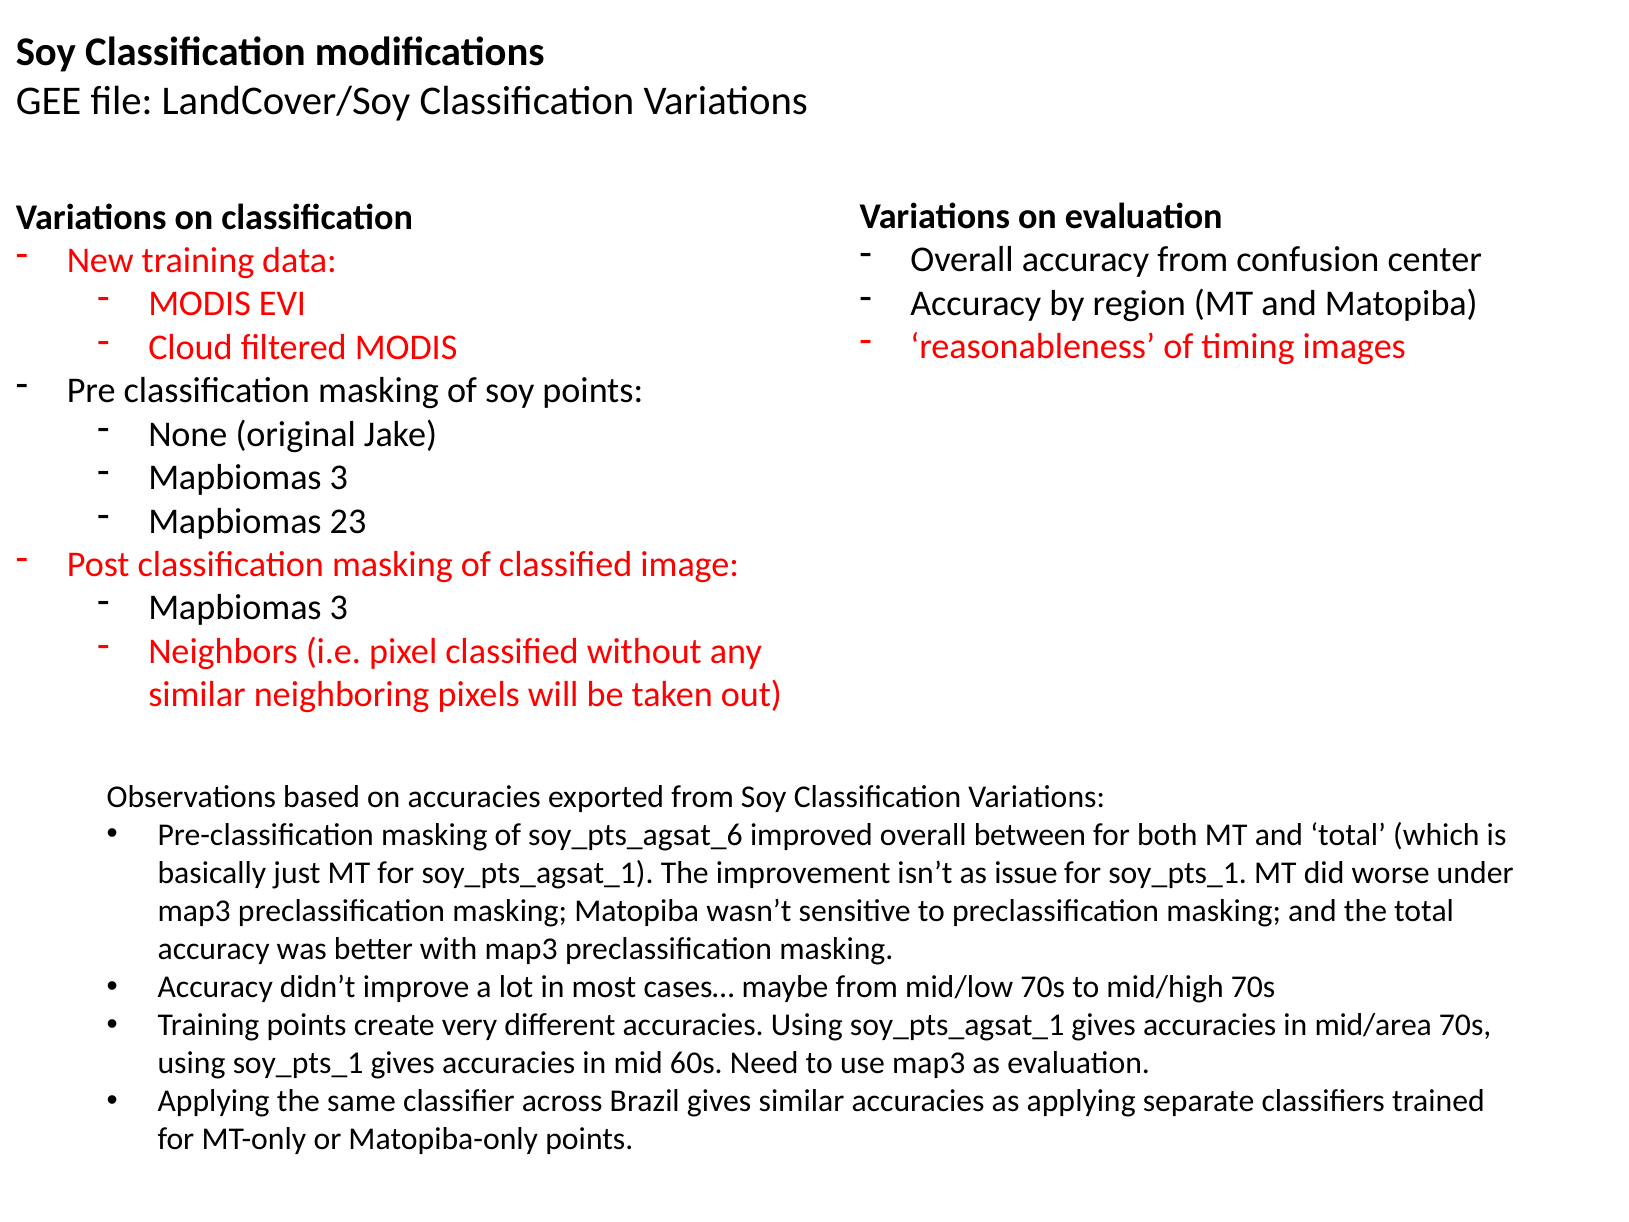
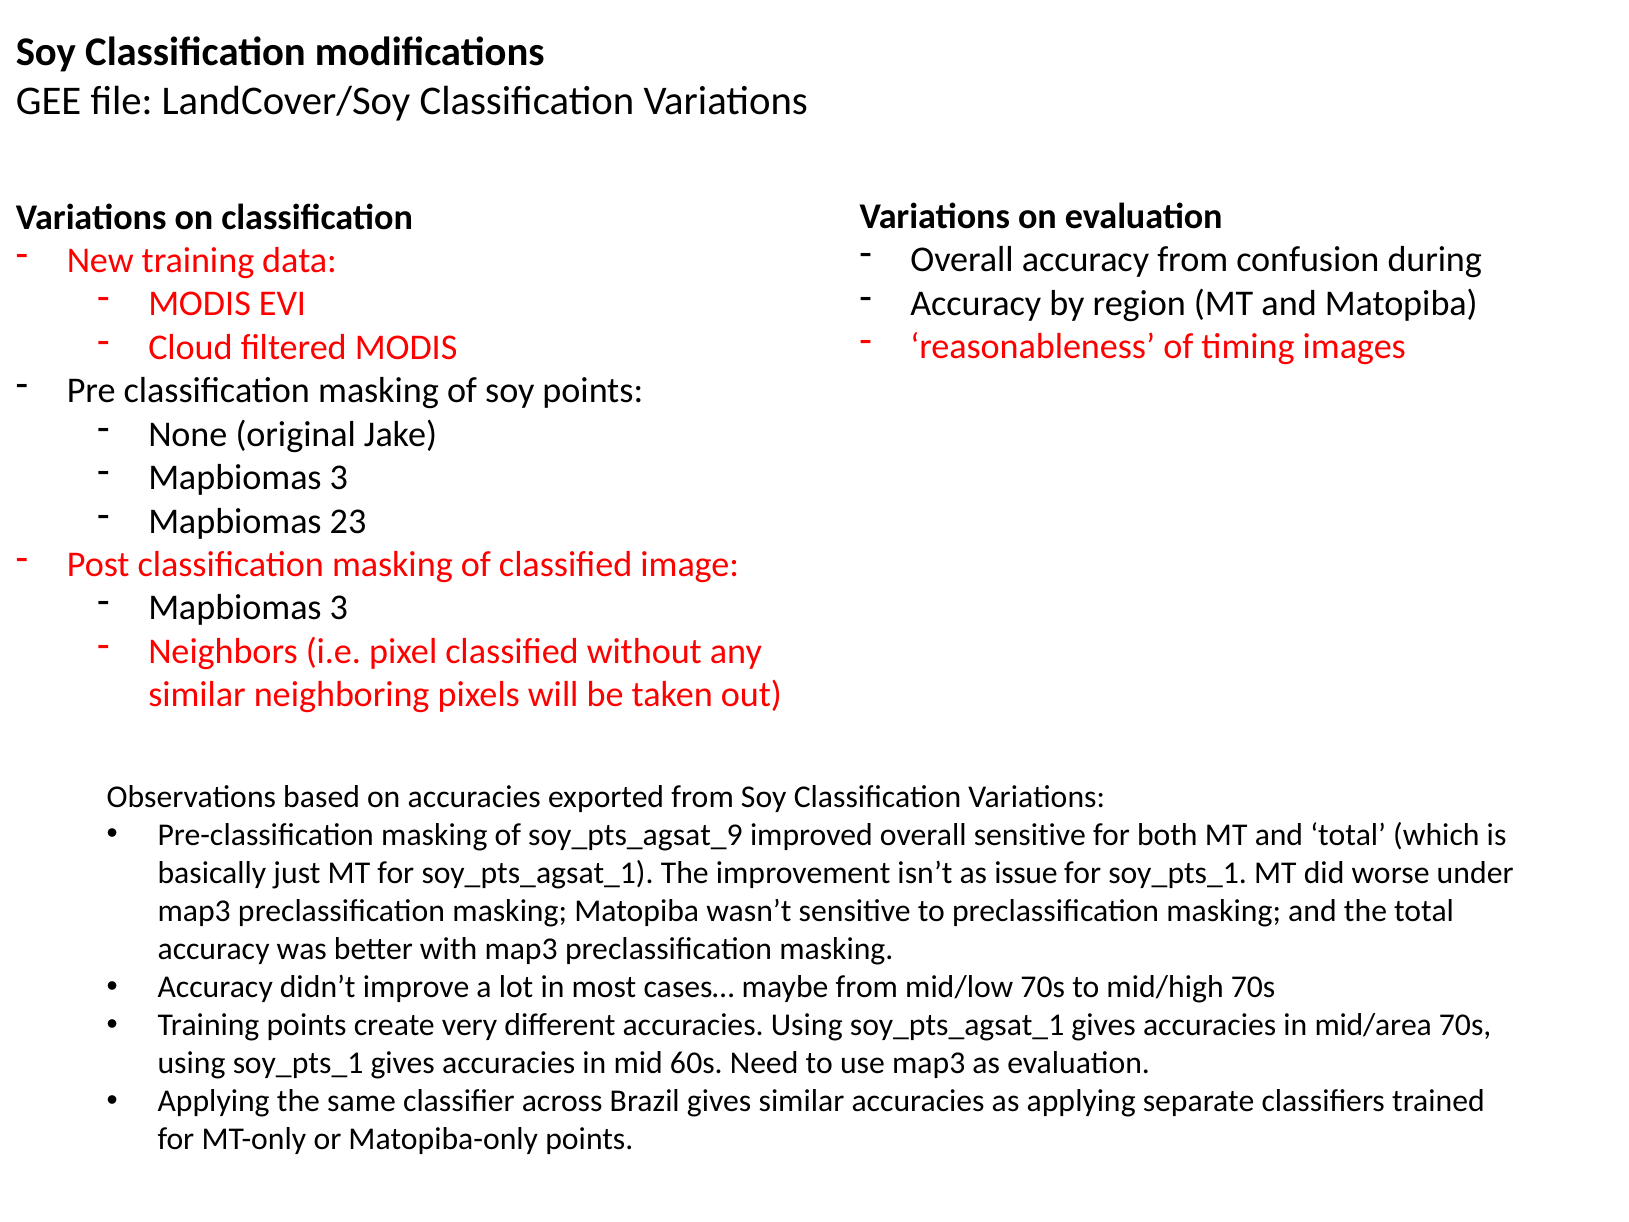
center: center -> during
soy_pts_agsat_6: soy_pts_agsat_6 -> soy_pts_agsat_9
overall between: between -> sensitive
